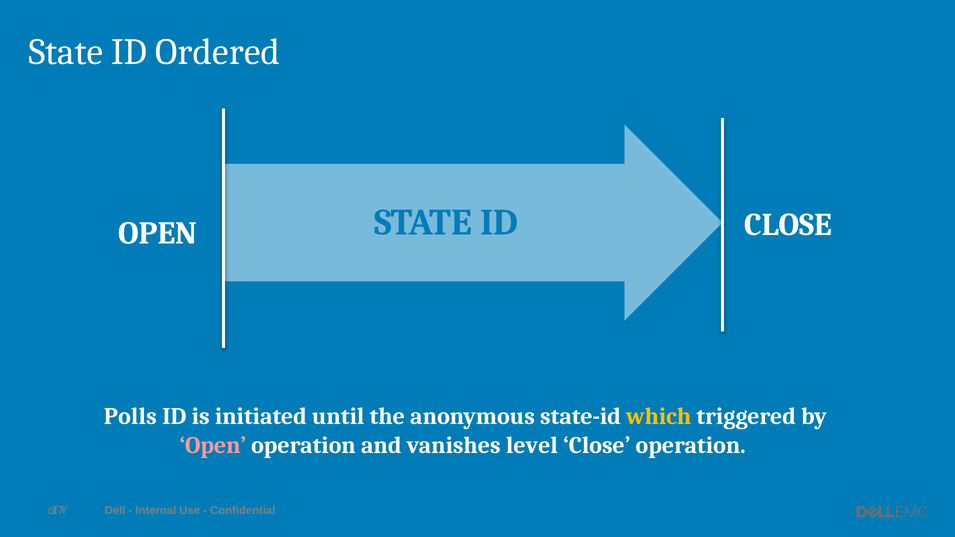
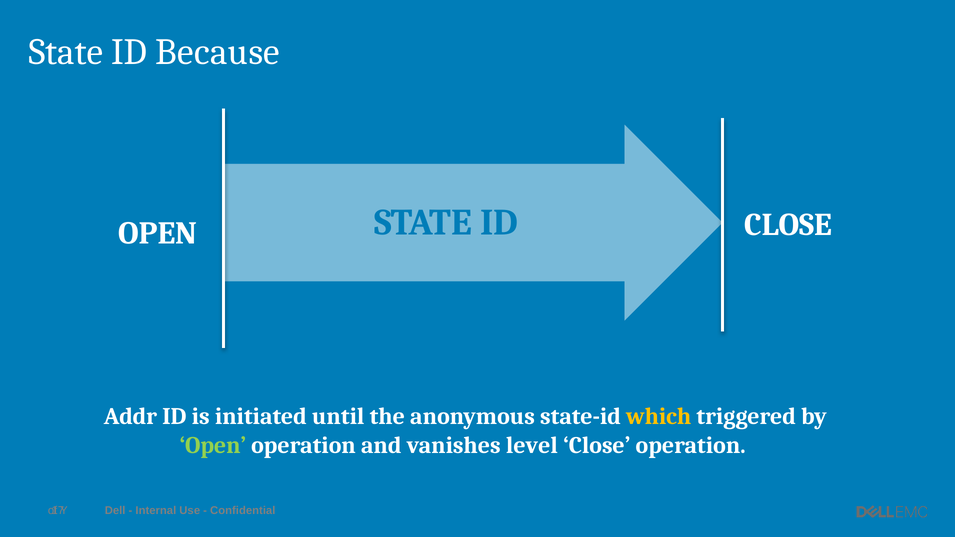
Ordered: Ordered -> Because
Polls: Polls -> Addr
Open at (213, 445) colour: pink -> light green
